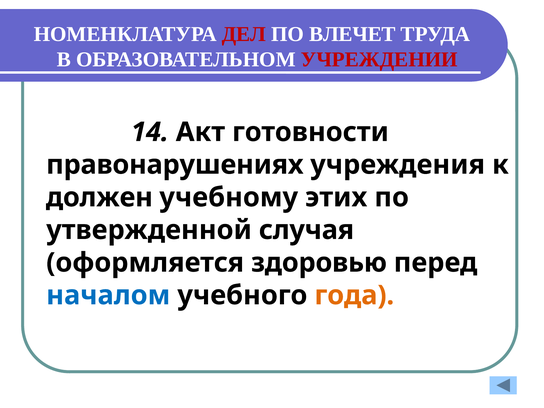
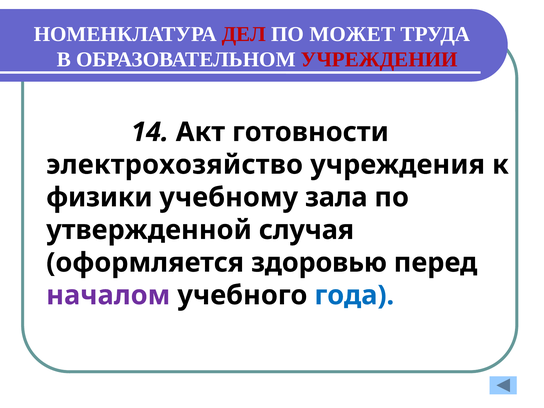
ВЛЕЧЕТ: ВЛЕЧЕТ -> МОЖЕТ
правонарушениях: правонарушениях -> электрохозяйство
должен: должен -> физики
этих: этих -> зала
началом colour: blue -> purple
года colour: orange -> blue
